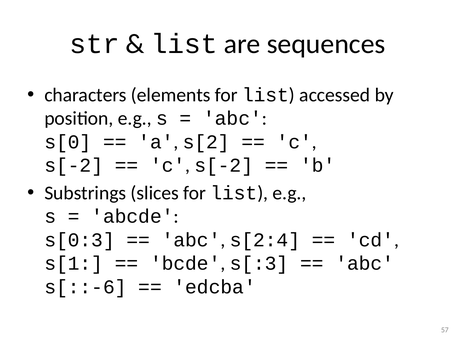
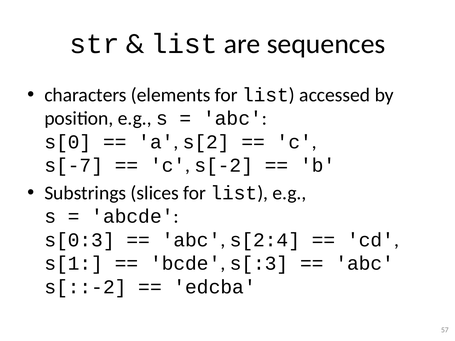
s[-2 at (74, 166): s[-2 -> s[-7
s[::-6: s[::-6 -> s[::-2
